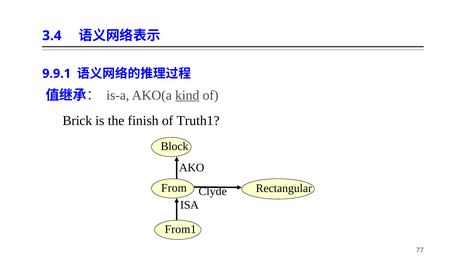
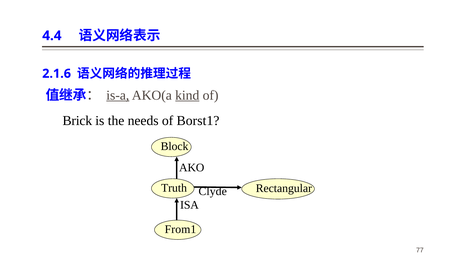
3.4: 3.4 -> 4.4
9.9.1: 9.9.1 -> 2.1.6
is-a underline: none -> present
finish: finish -> needs
Truth1: Truth1 -> Borst1
From: From -> Truth
